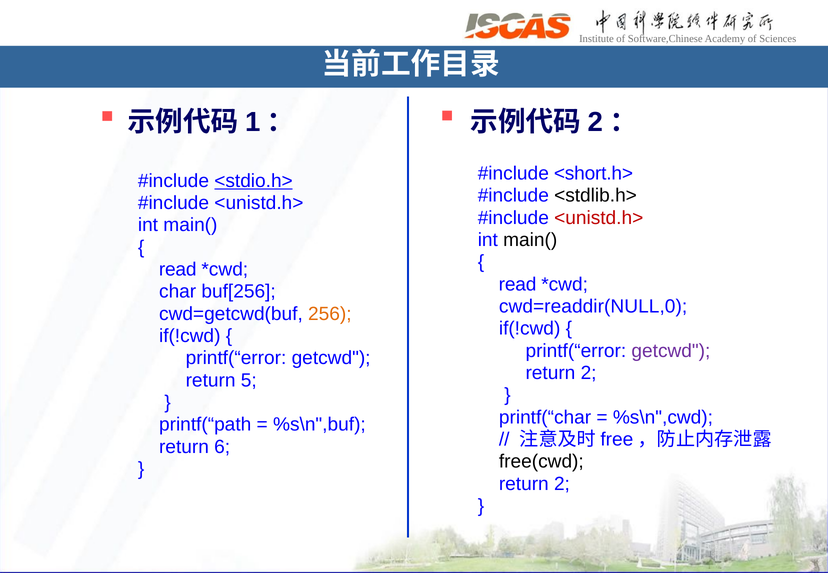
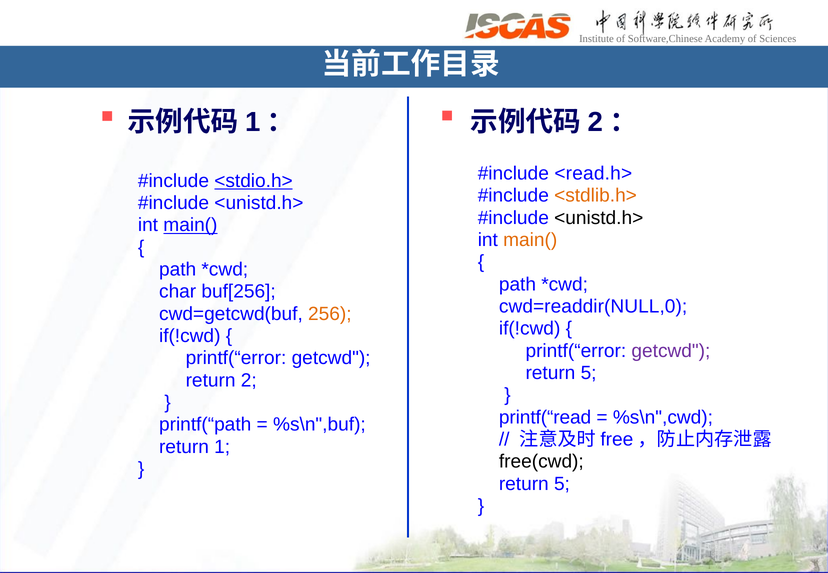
<short.h>: <short.h> -> <read.h>
<stdlib.h> colour: black -> orange
<unistd.h> at (599, 218) colour: red -> black
main( at (190, 225) underline: none -> present
main( at (530, 240) colour: black -> orange
read at (178, 270): read -> path
read at (518, 284): read -> path
2 at (589, 373): 2 -> 5
return 5: 5 -> 2
printf(“char: printf(“char -> printf(“read
return 6: 6 -> 1
2 at (562, 484): 2 -> 5
